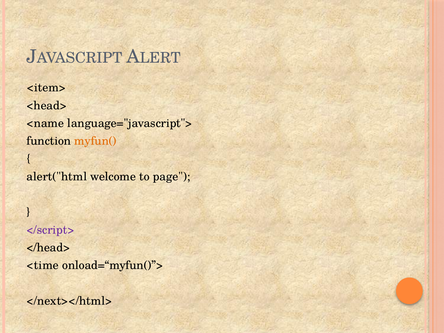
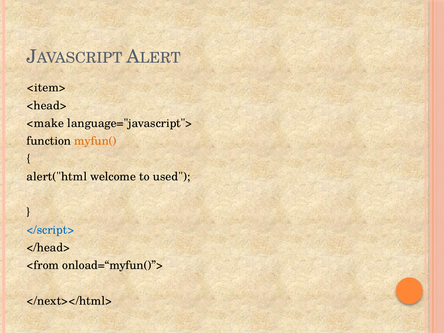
<name: <name -> <make
page: page -> used
</script> colour: purple -> blue
<time: <time -> <from
